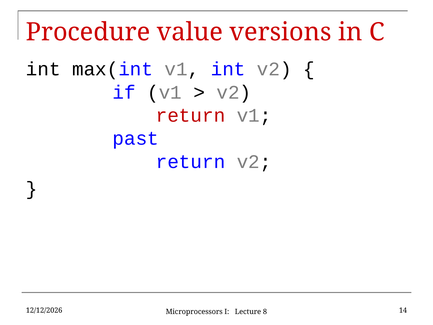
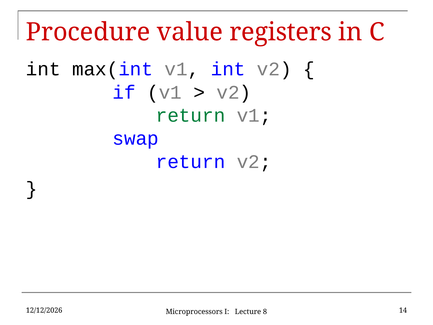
versions: versions -> registers
return at (191, 115) colour: red -> green
past: past -> swap
